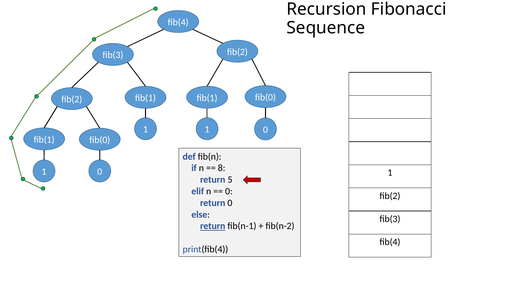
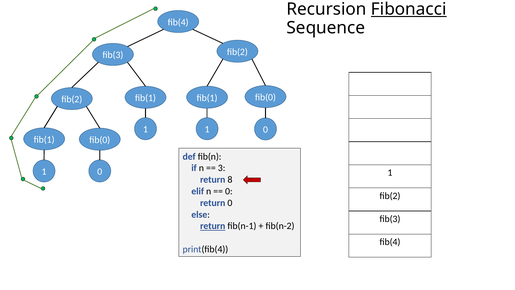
Fibonacci underline: none -> present
8: 8 -> 3
5: 5 -> 8
